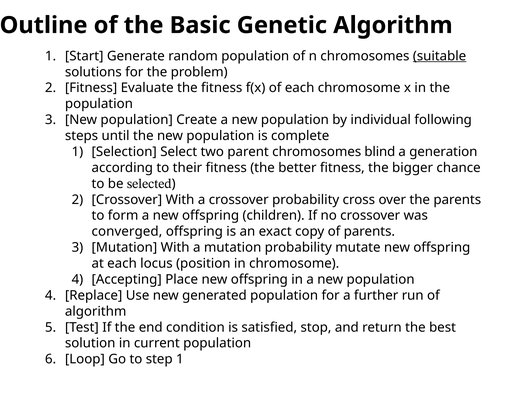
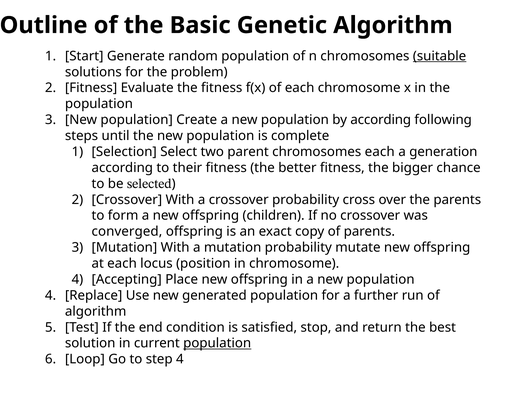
by individual: individual -> according
chromosomes blind: blind -> each
population at (217, 343) underline: none -> present
step 1: 1 -> 4
